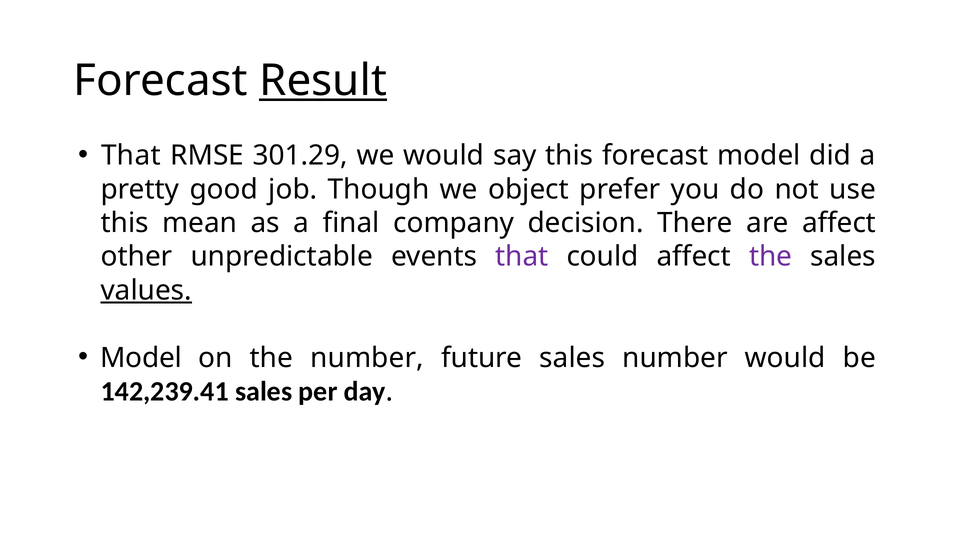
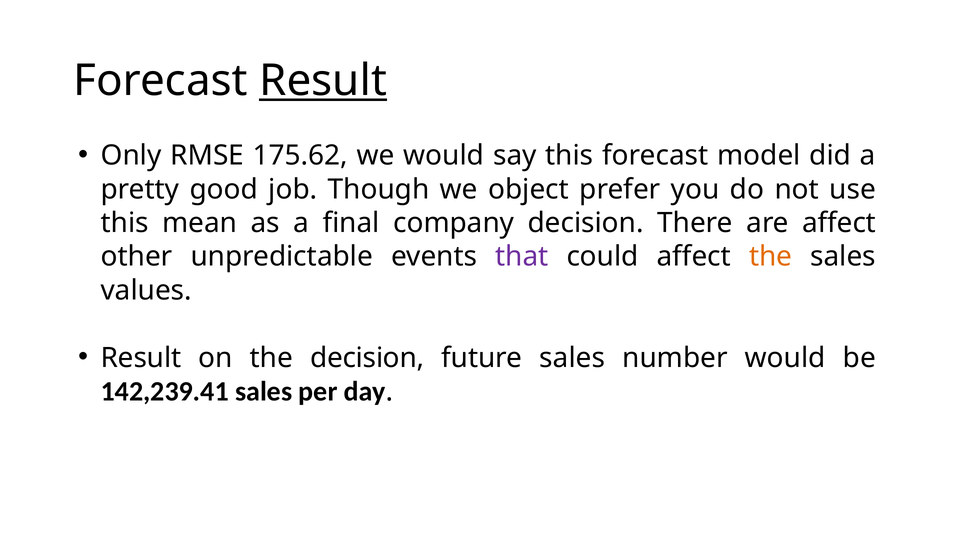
That at (131, 156): That -> Only
301.29: 301.29 -> 175.62
the at (771, 257) colour: purple -> orange
values underline: present -> none
Model at (141, 357): Model -> Result
the number: number -> decision
